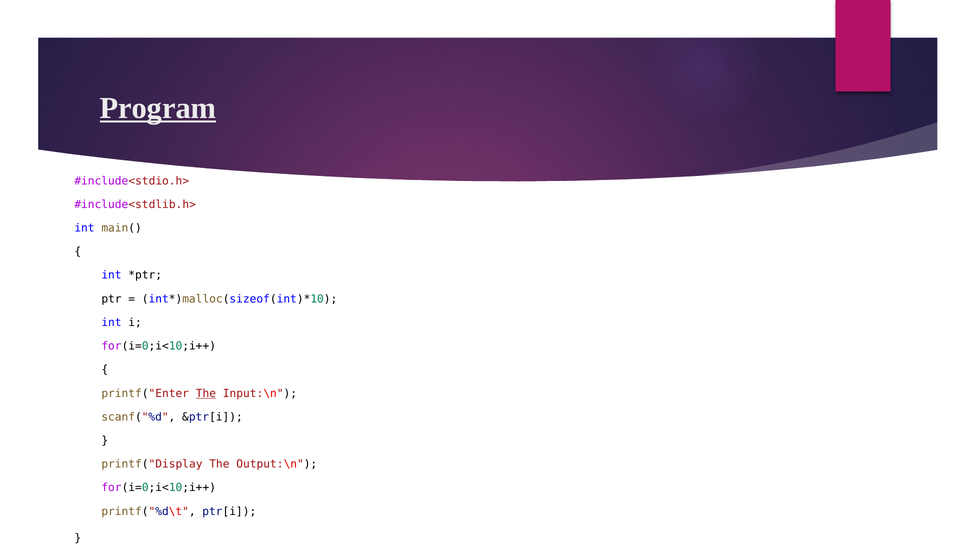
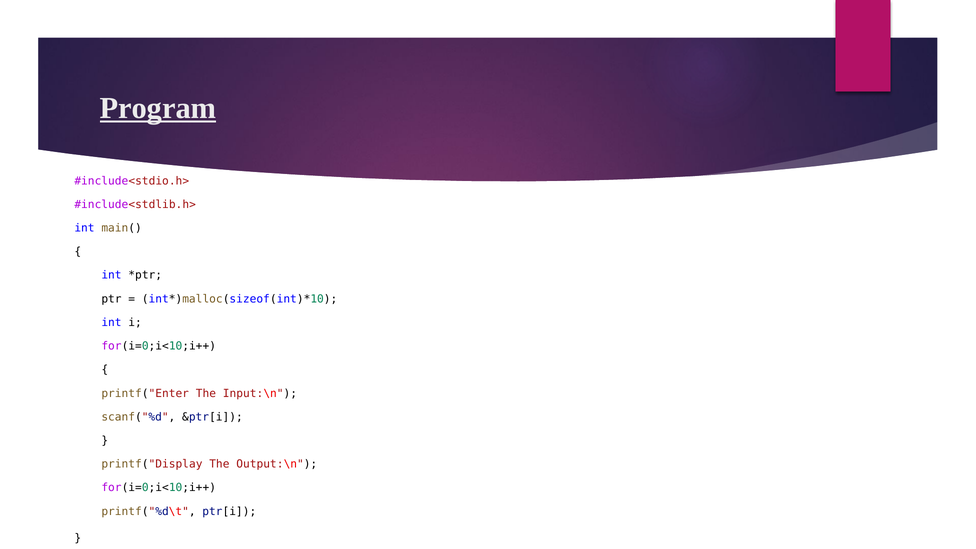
The at (206, 393) underline: present -> none
